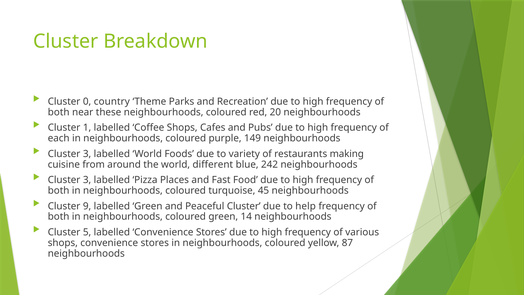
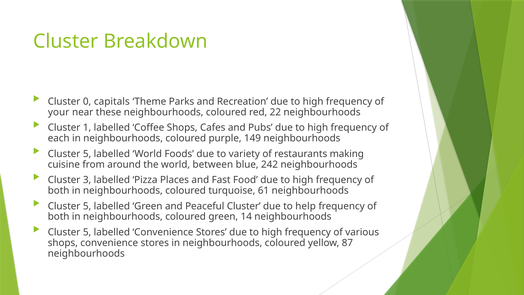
country: country -> capitals
both at (59, 112): both -> your
20: 20 -> 22
3 at (87, 154): 3 -> 5
different: different -> between
45: 45 -> 61
9 at (87, 206): 9 -> 5
